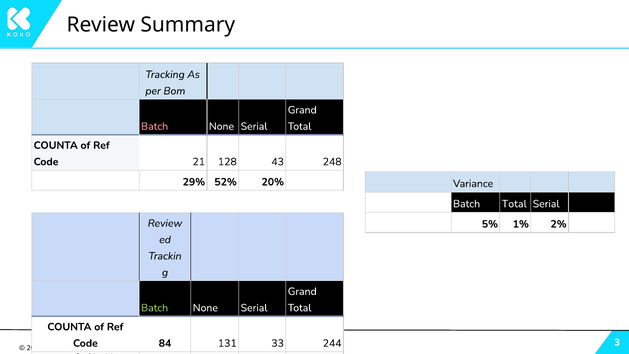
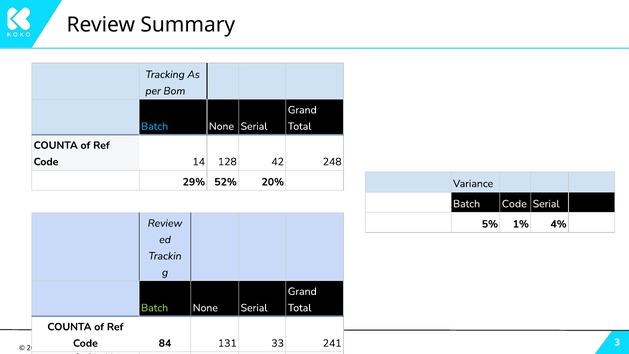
Batch at (155, 126) colour: pink -> light blue
21: 21 -> 14
43: 43 -> 42
Batch Total: Total -> Code
2%: 2% -> 4%
244: 244 -> 241
